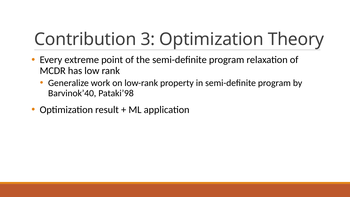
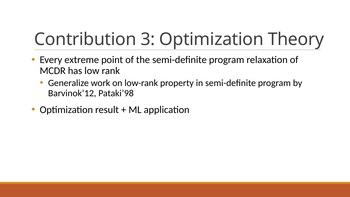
Barvinok’40: Barvinok’40 -> Barvinok’12
